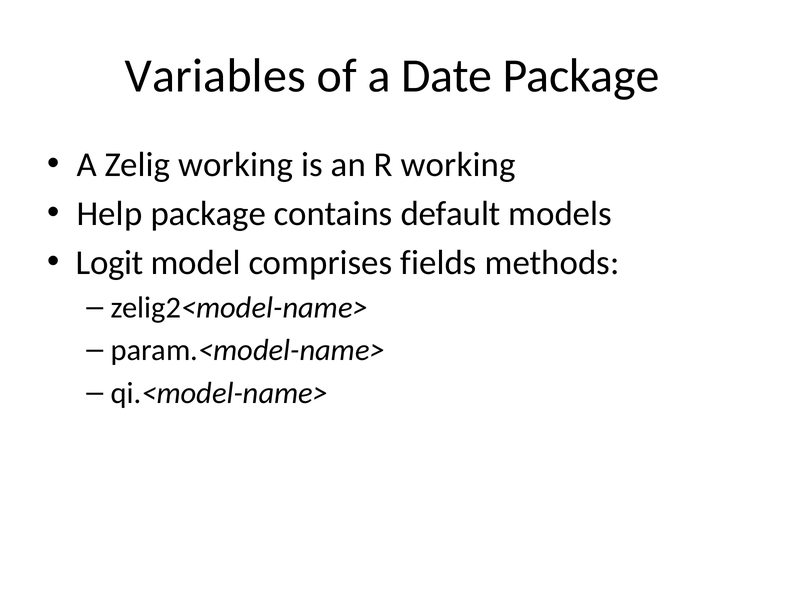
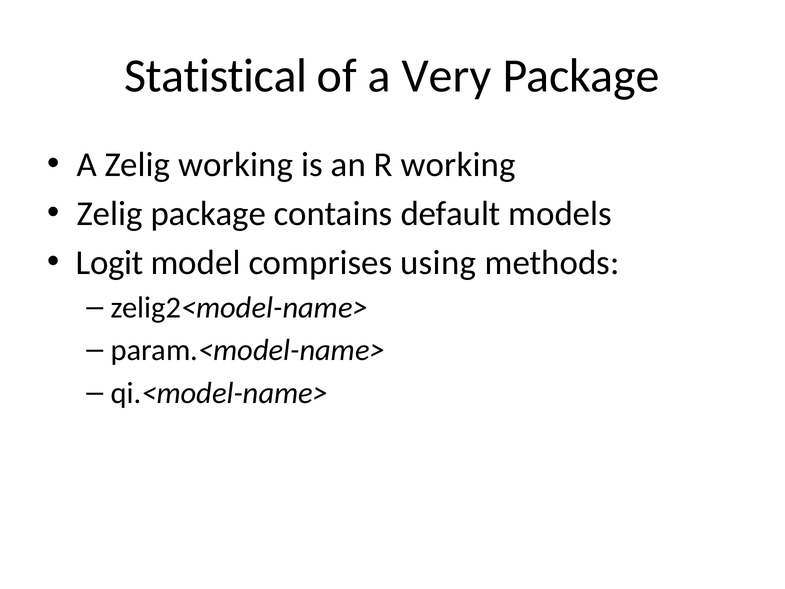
Variables: Variables -> Statistical
Date: Date -> Very
Help at (110, 214): Help -> Zelig
fields: fields -> using
